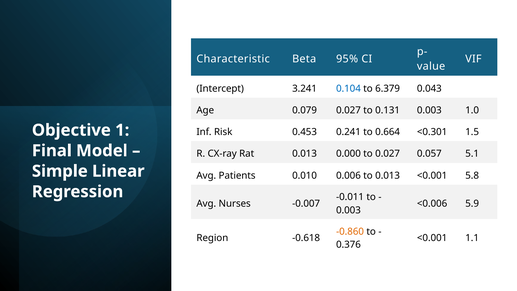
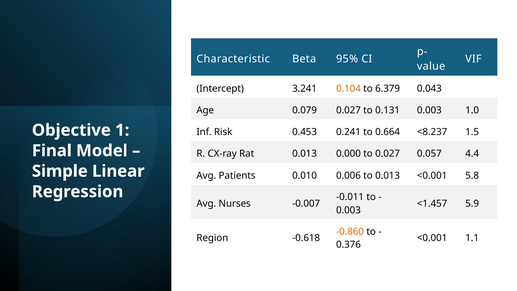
0.104 colour: blue -> orange
<0.301: <0.301 -> <8.237
5.1: 5.1 -> 4.4
<0.006: <0.006 -> <1.457
